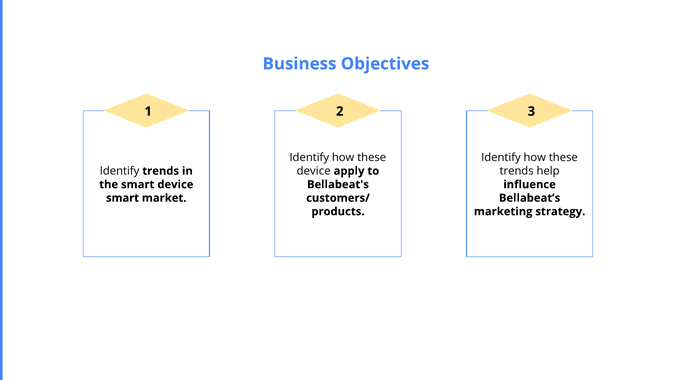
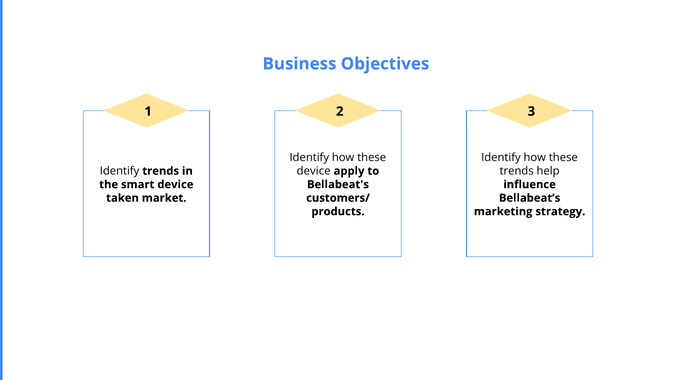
smart at (123, 198): smart -> taken
